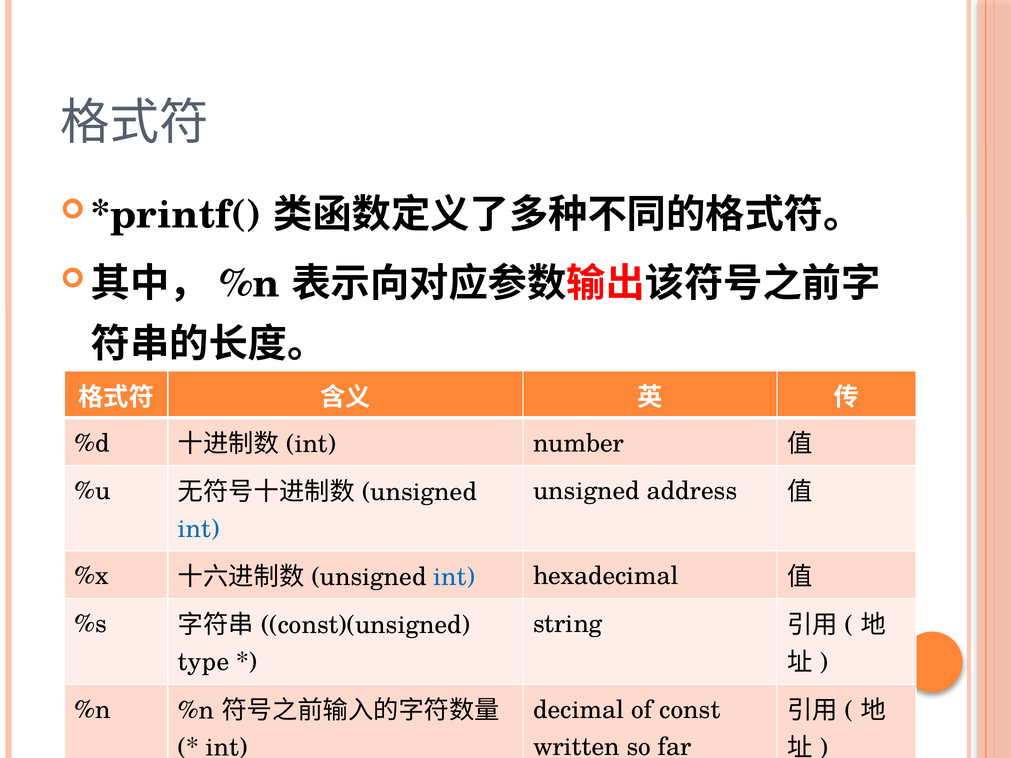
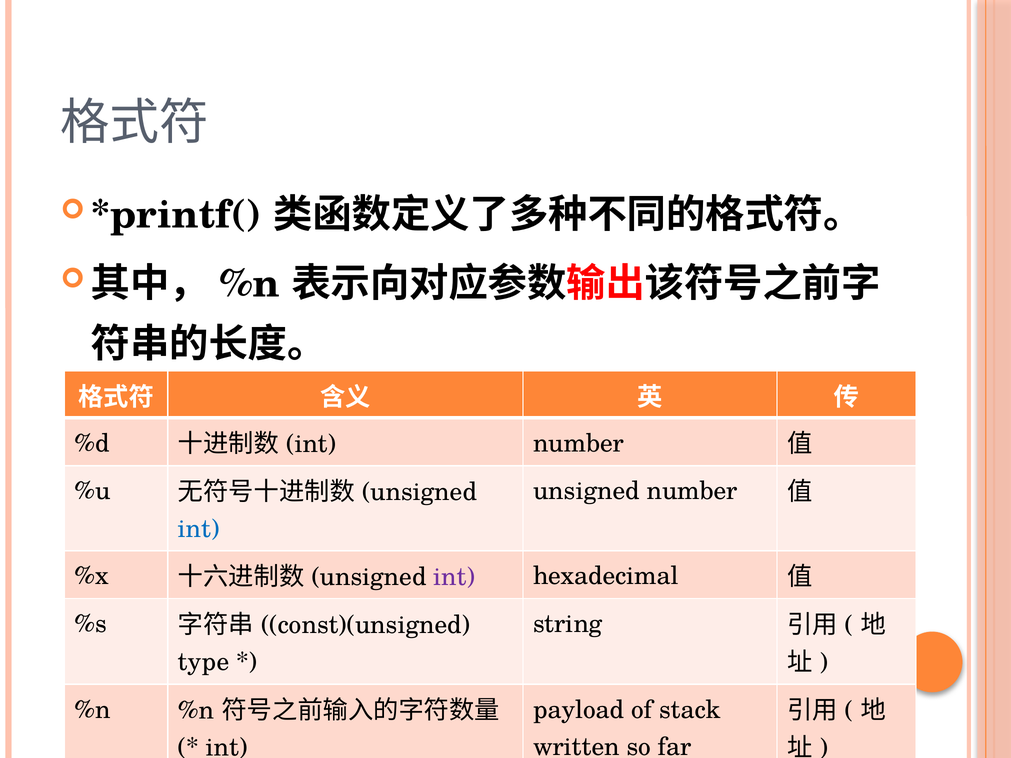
unsigned address: address -> number
int at (454, 577) colour: blue -> purple
decimal: decimal -> payload
const: const -> stack
